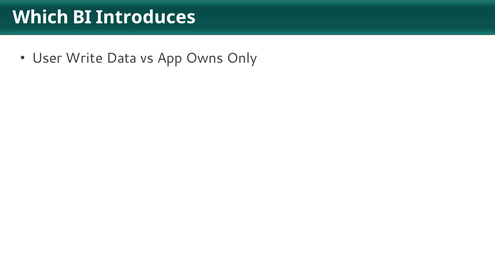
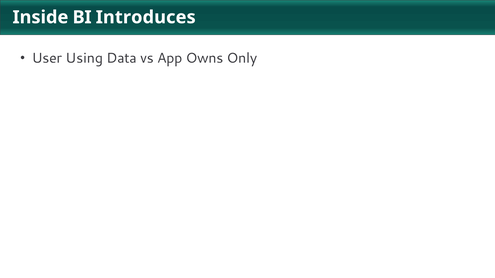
Which: Which -> Inside
Write: Write -> Using
